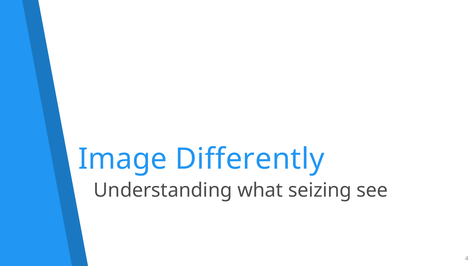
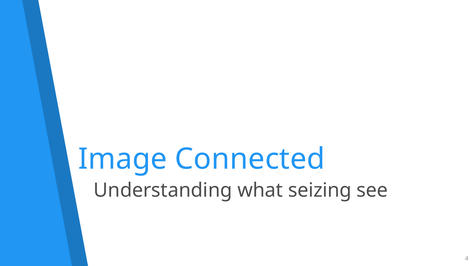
Differently: Differently -> Connected
